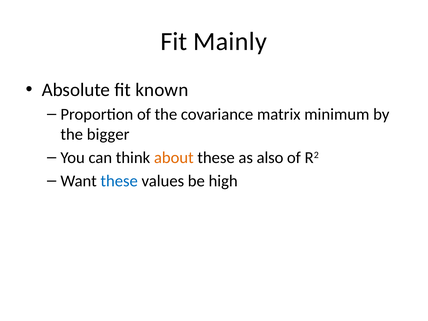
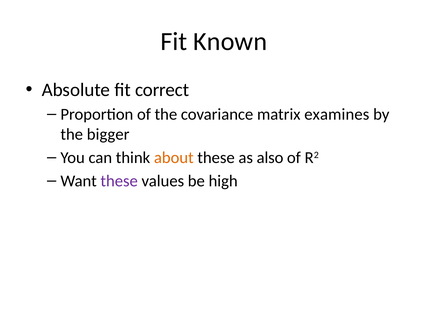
Mainly: Mainly -> Known
known: known -> correct
minimum: minimum -> examines
these at (119, 181) colour: blue -> purple
